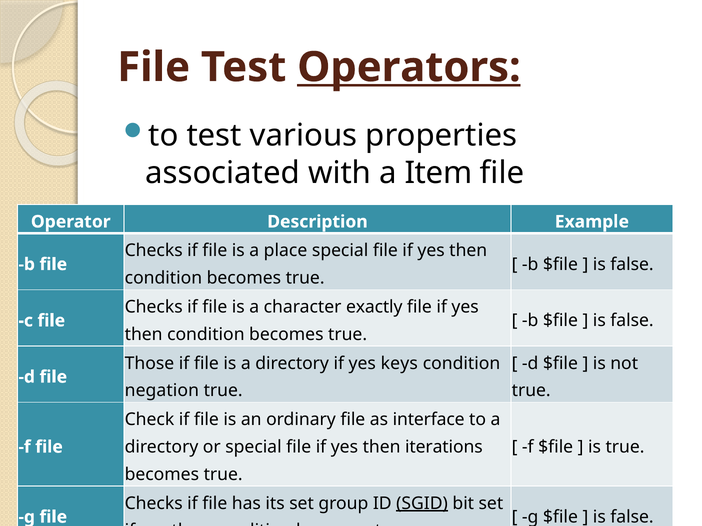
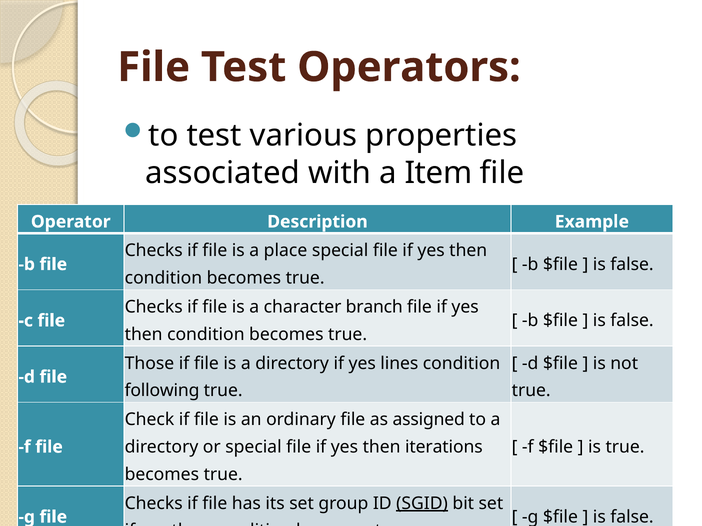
Operators underline: present -> none
exactly: exactly -> branch
keys: keys -> lines
negation: negation -> following
interface: interface -> assigned
